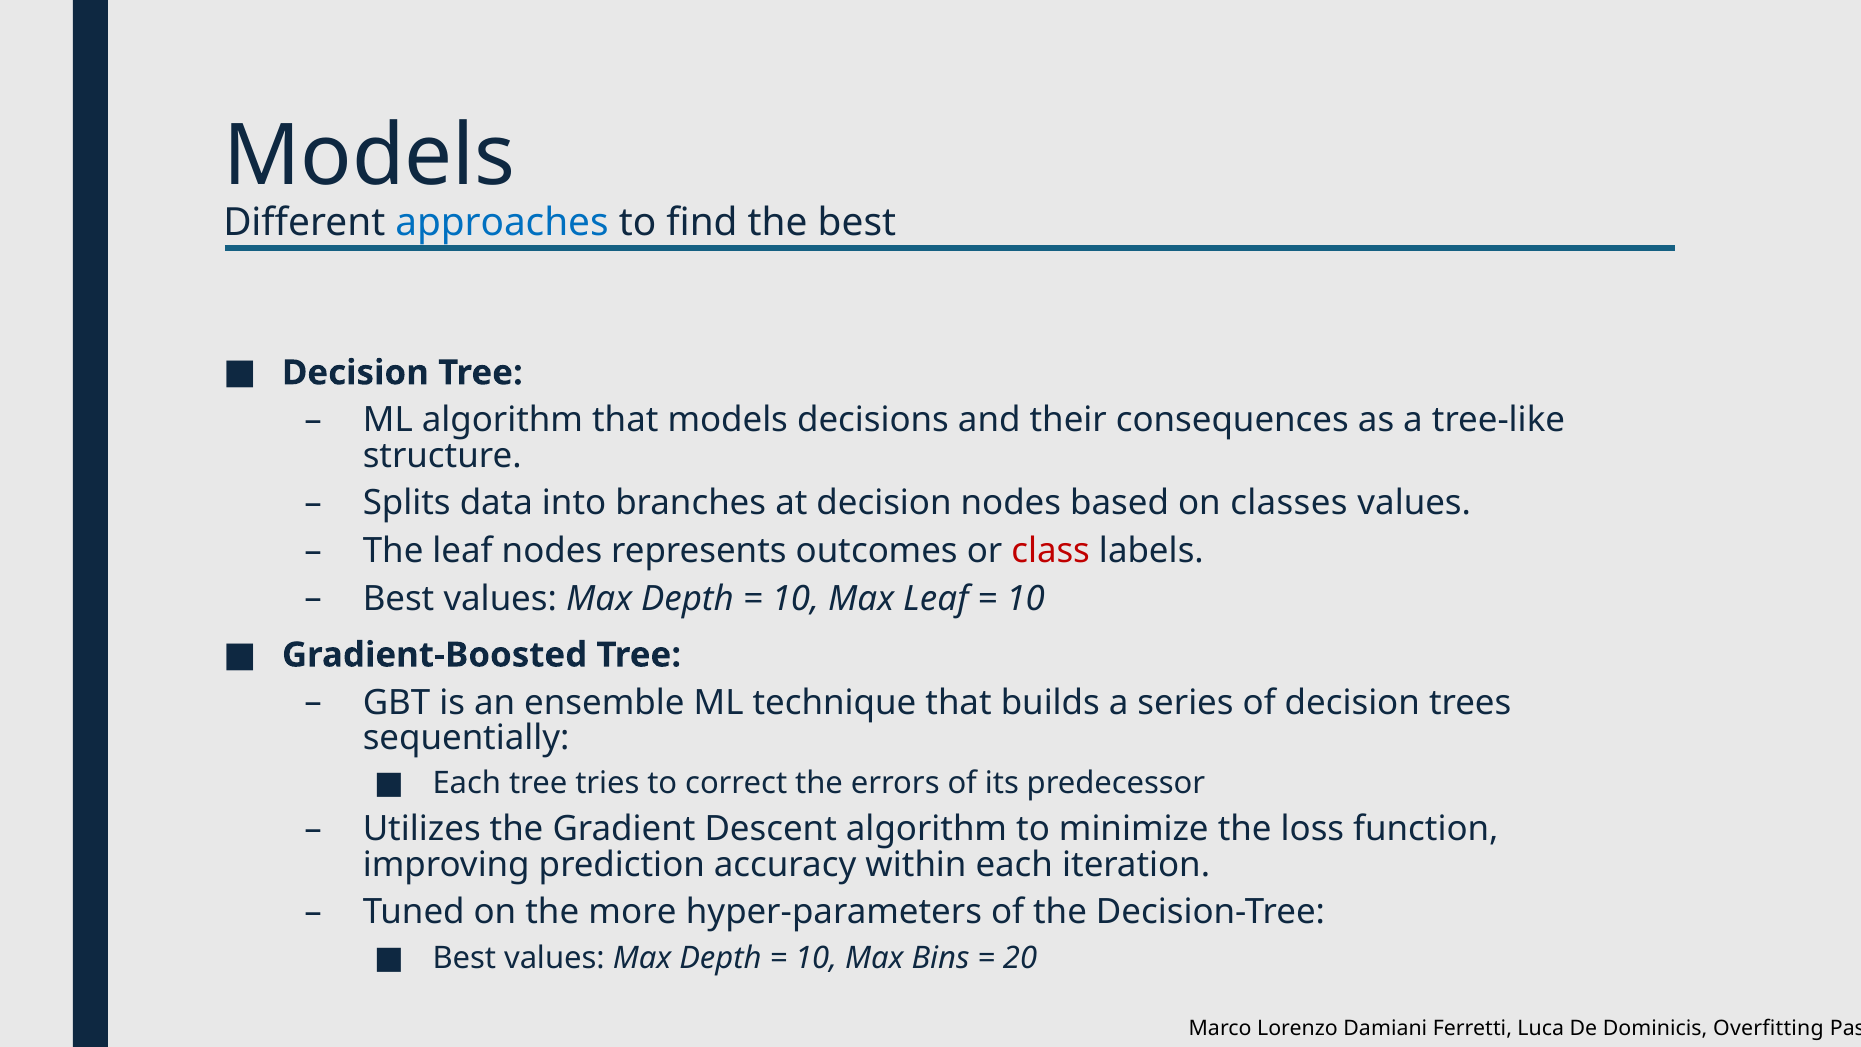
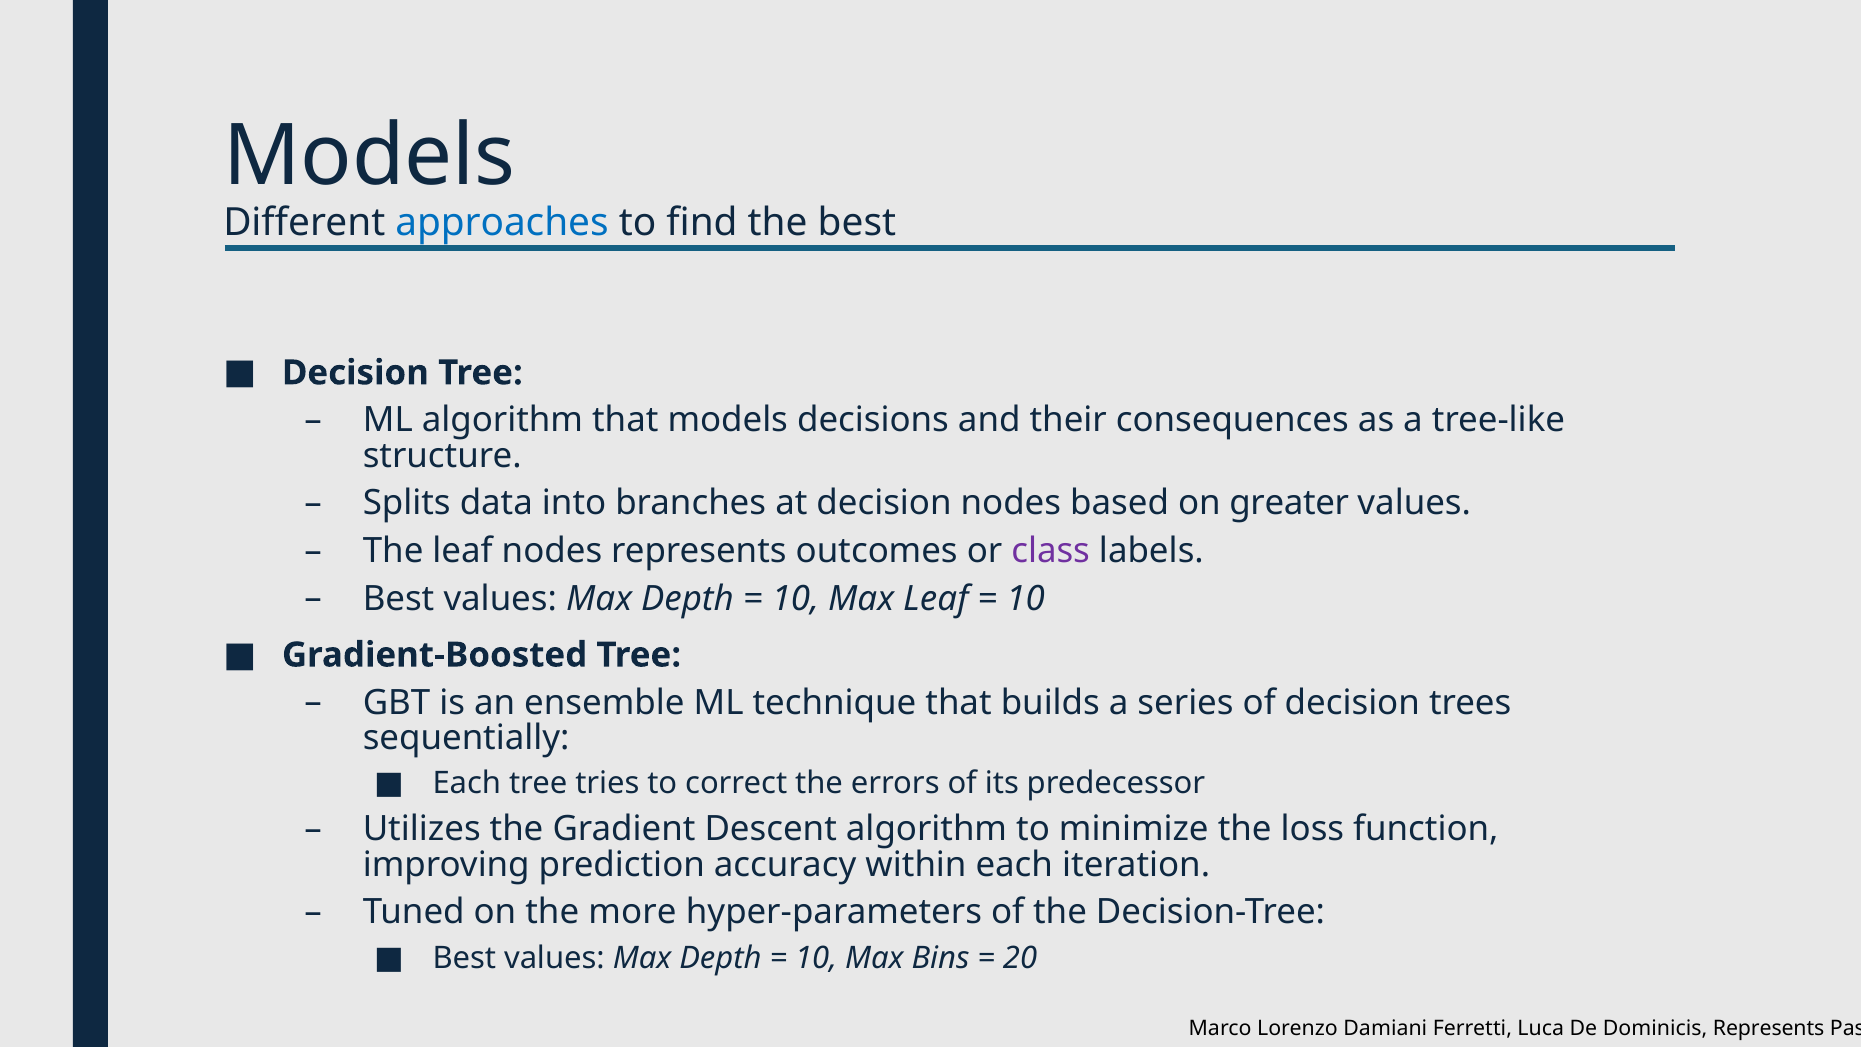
classes: classes -> greater
class colour: red -> purple
Dominicis Overfitting: Overfitting -> Represents
